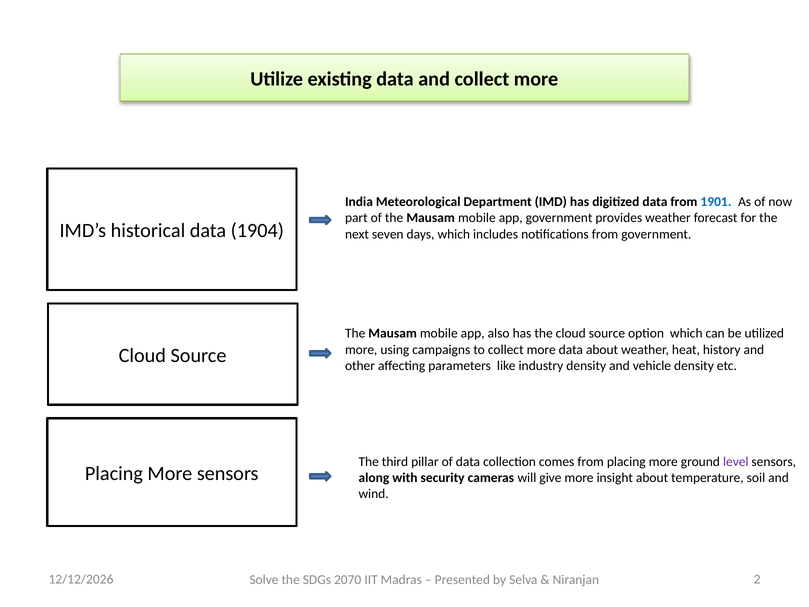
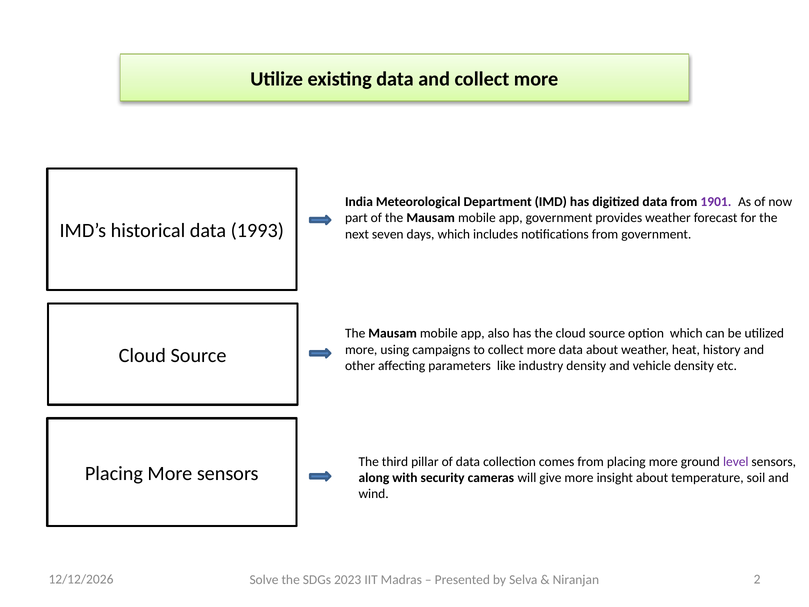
1901 colour: blue -> purple
1904: 1904 -> 1993
2070: 2070 -> 2023
